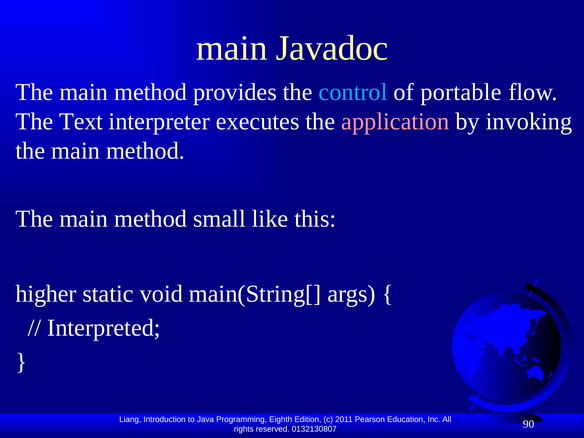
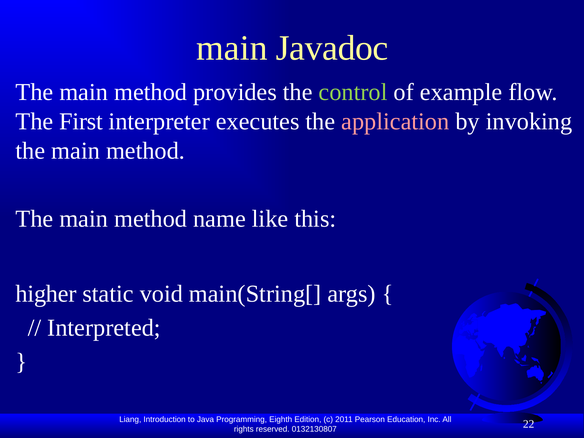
control colour: light blue -> light green
portable: portable -> example
Text: Text -> First
small: small -> name
90: 90 -> 22
